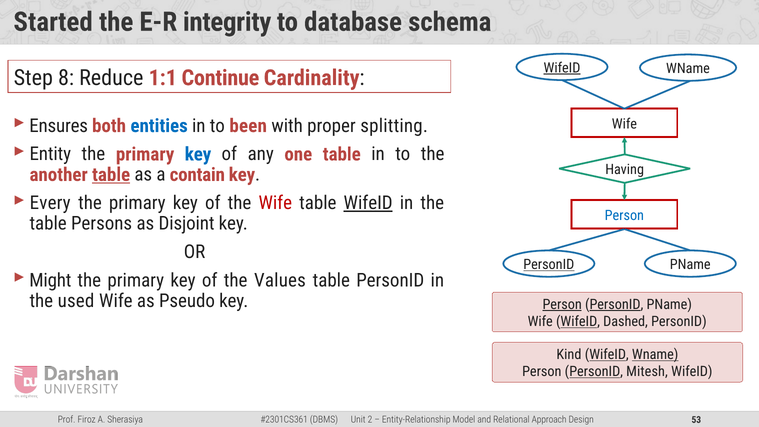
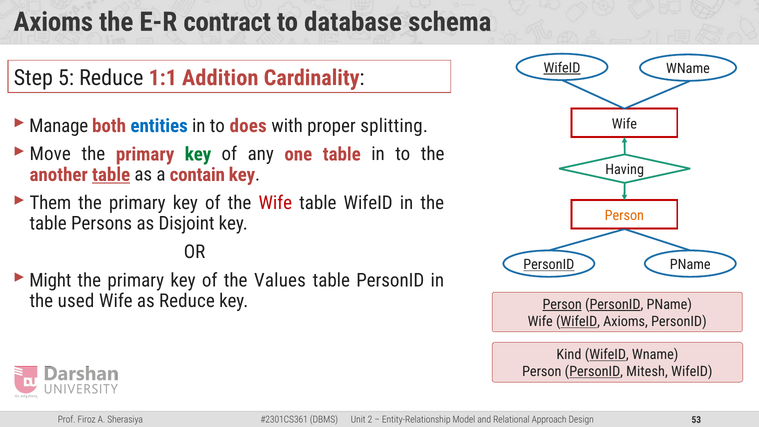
Started at (53, 22): Started -> Axioms
integrity: integrity -> contract
8: 8 -> 5
Continue: Continue -> Addition
Ensures: Ensures -> Manage
been: been -> does
Entity: Entity -> Move
key at (198, 154) colour: blue -> green
Every: Every -> Them
WifeID at (368, 203) underline: present -> none
Person at (624, 215) colour: blue -> orange
as Pseudo: Pseudo -> Reduce
WifeID Dashed: Dashed -> Axioms
Wname at (655, 355) underline: present -> none
